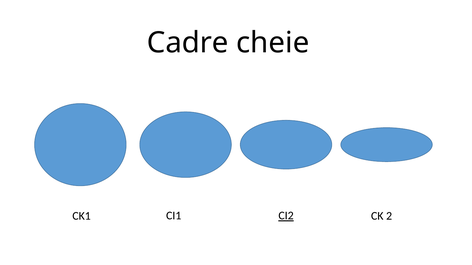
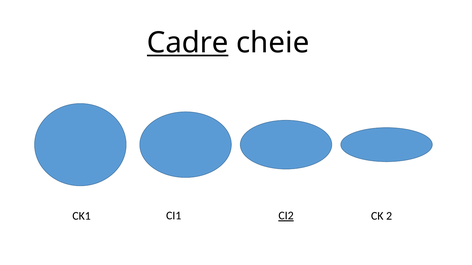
Cadre underline: none -> present
